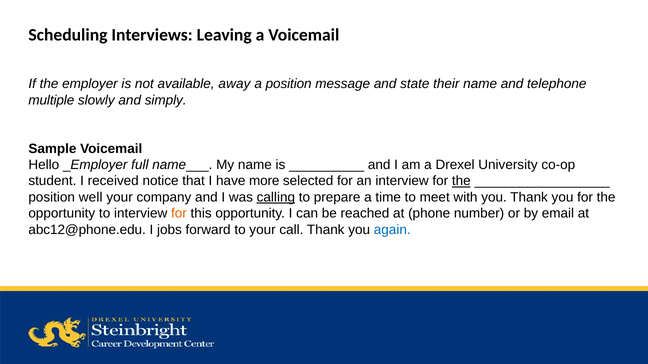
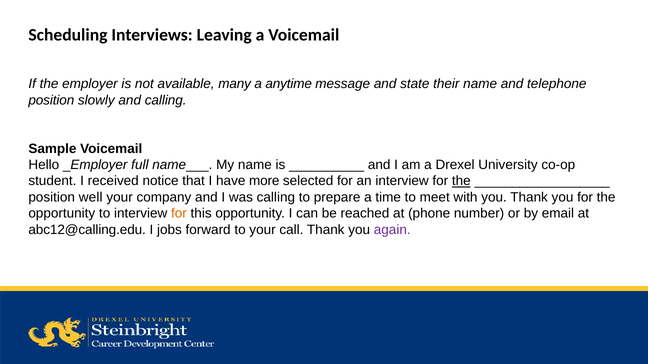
away: away -> many
a position: position -> anytime
multiple at (51, 100): multiple -> position
and simply: simply -> calling
calling at (276, 197) underline: present -> none
abc12@phone.edu: abc12@phone.edu -> abc12@calling.edu
again colour: blue -> purple
